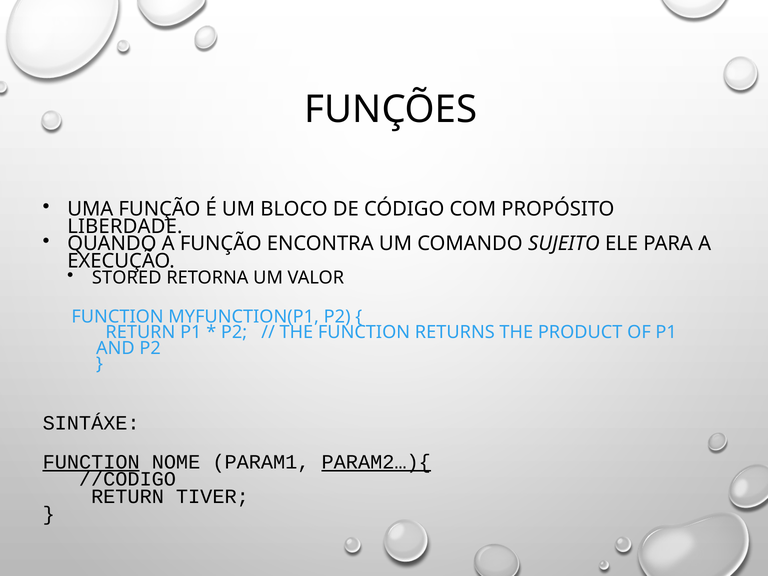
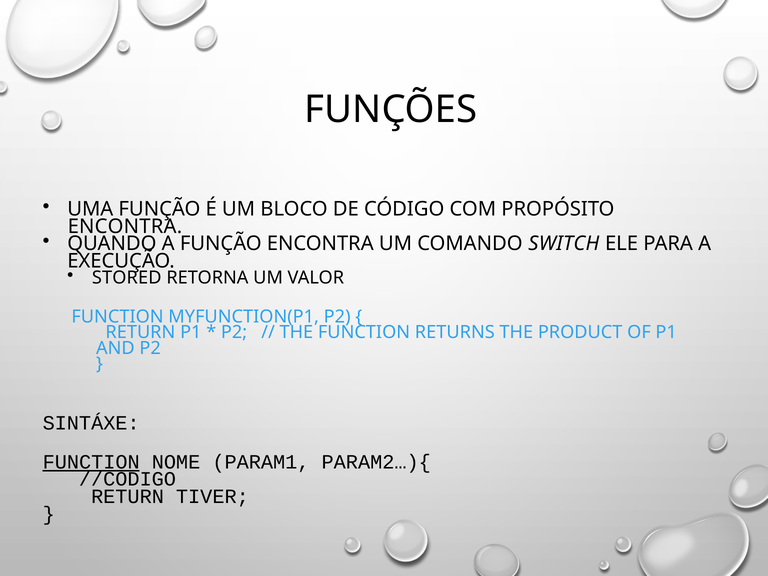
LIBERDADE at (125, 226): LIBERDADE -> ENCONTRA
SUJEITO: SUJEITO -> SWITCH
PARAM2…){ underline: present -> none
